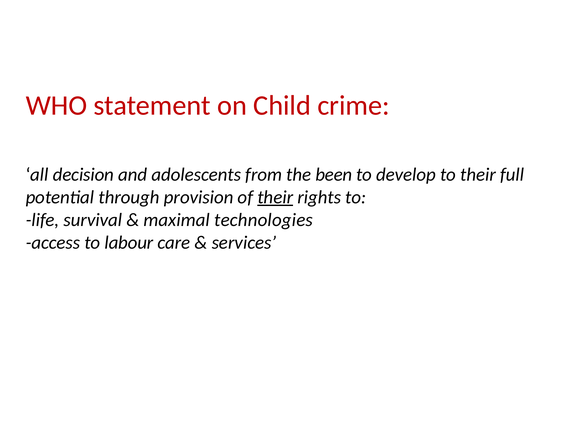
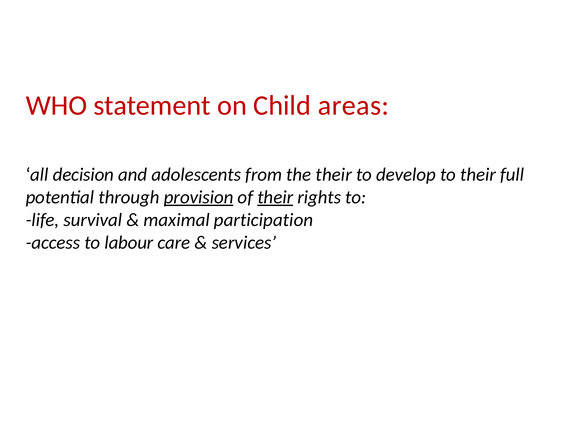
crime: crime -> areas
the been: been -> their
provision underline: none -> present
technologies: technologies -> participation
